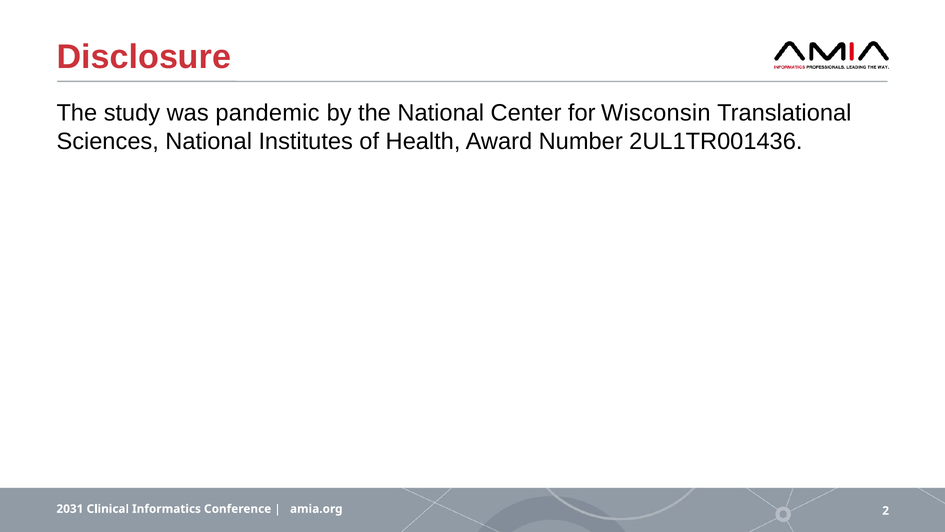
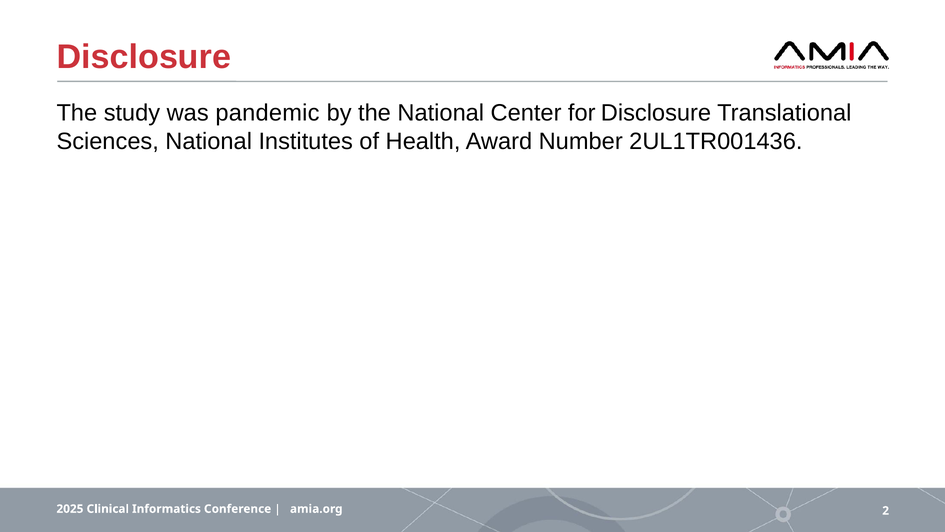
for Wisconsin: Wisconsin -> Disclosure
2031: 2031 -> 2025
